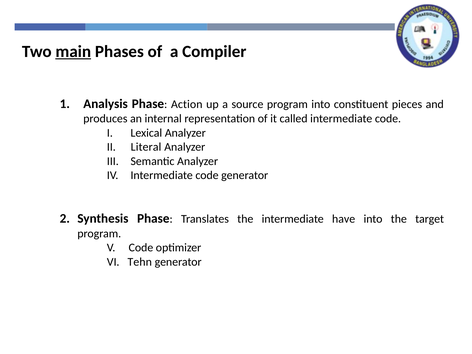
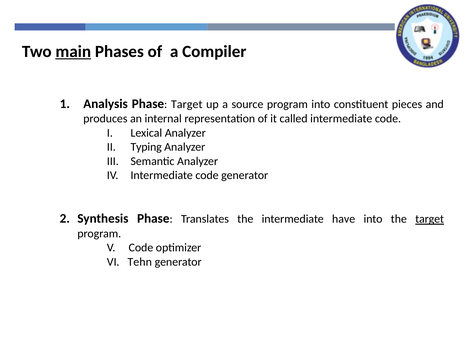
Phase Action: Action -> Target
Literal: Literal -> Typing
target at (430, 219) underline: none -> present
